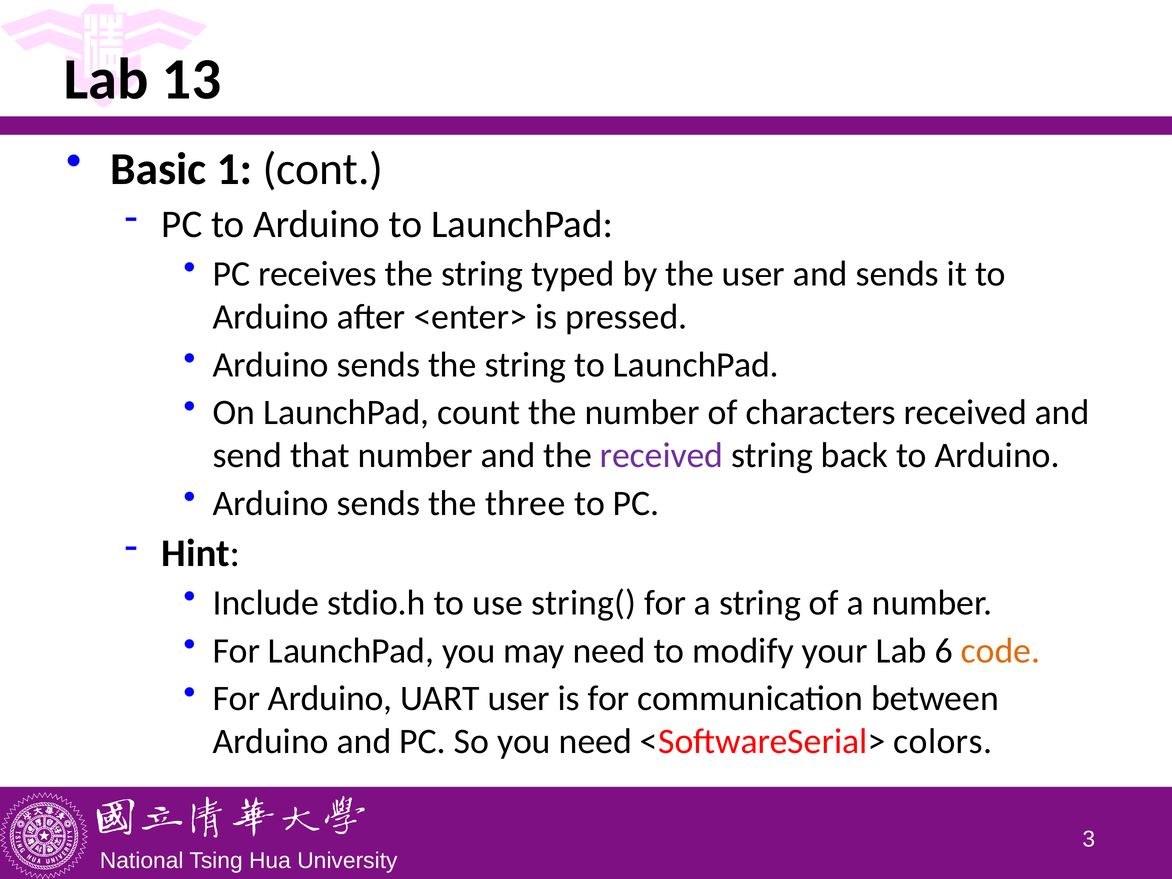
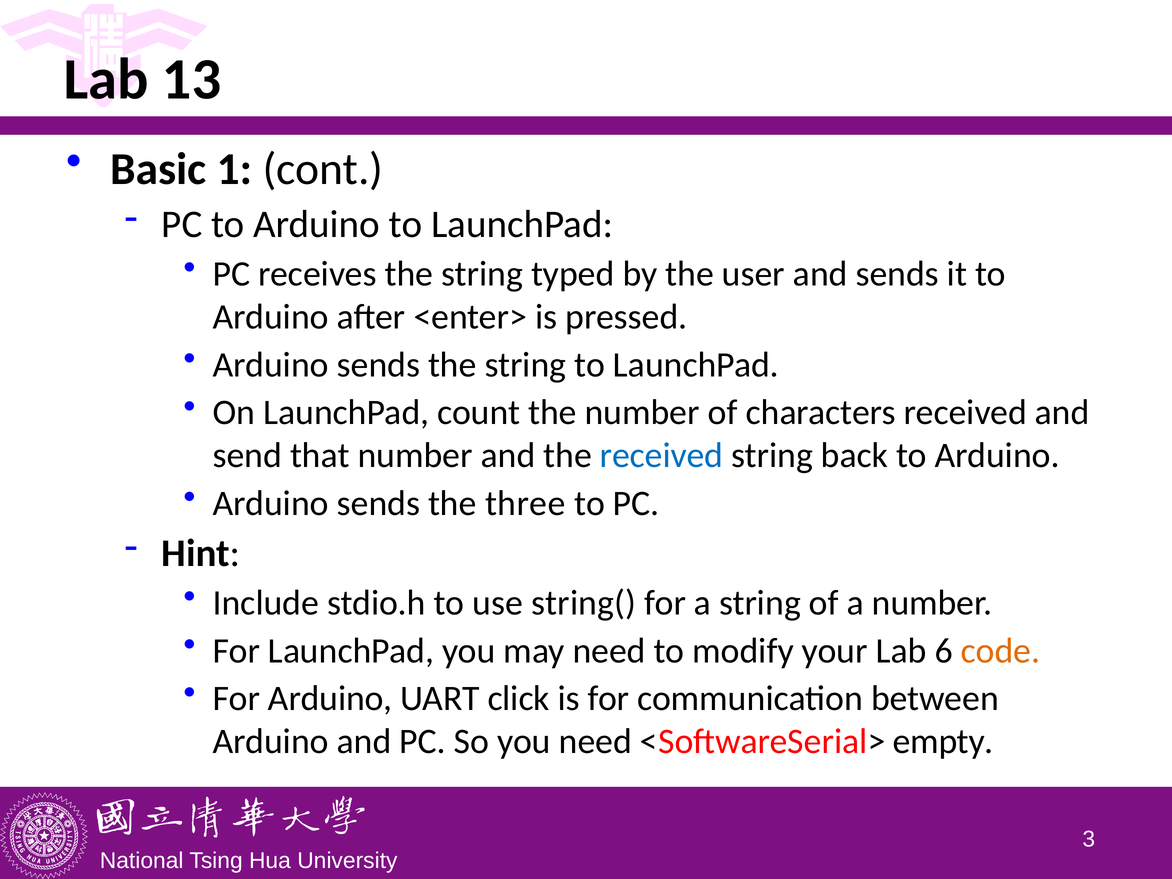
received at (662, 456) colour: purple -> blue
UART user: user -> click
colors: colors -> empty
